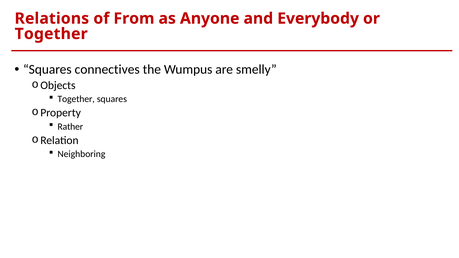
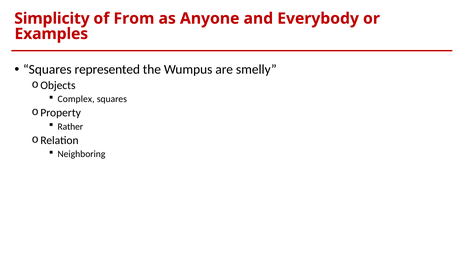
Relations: Relations -> Simplicity
Together at (51, 34): Together -> Examples
connectives: connectives -> represented
Together at (76, 99): Together -> Complex
